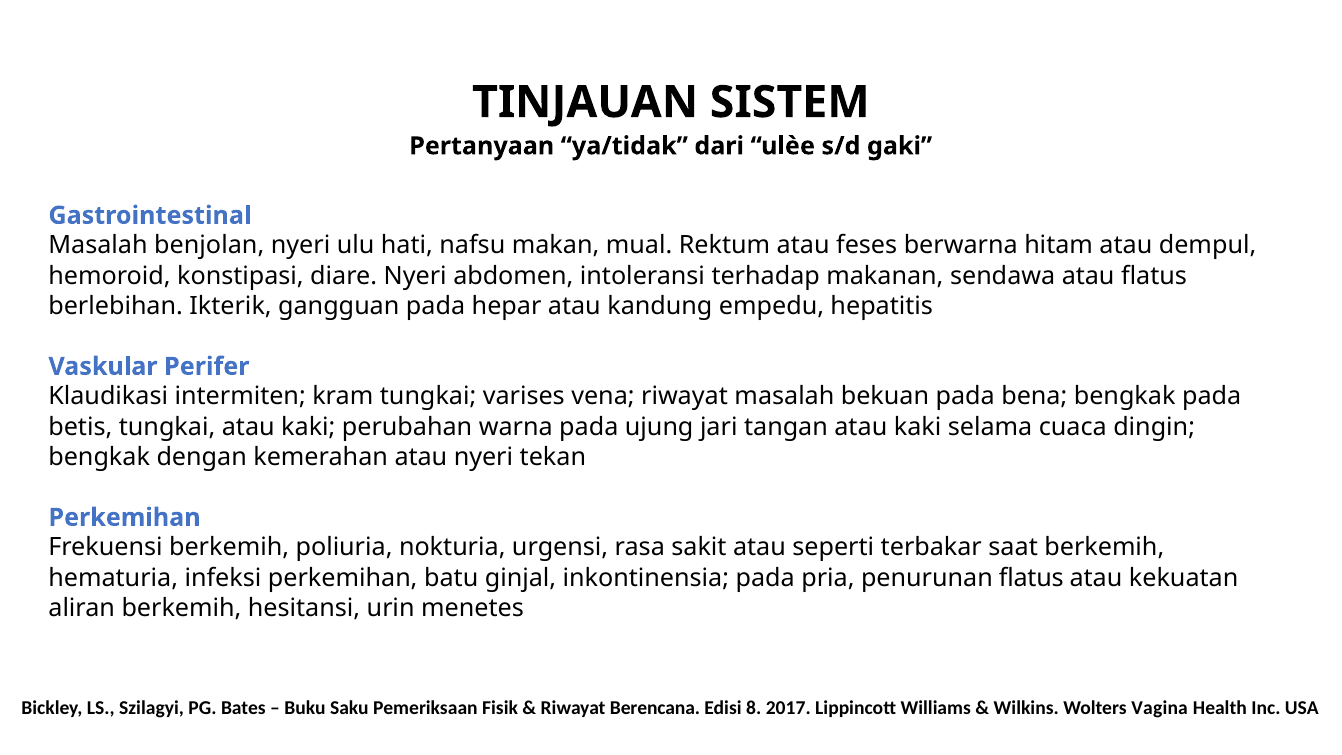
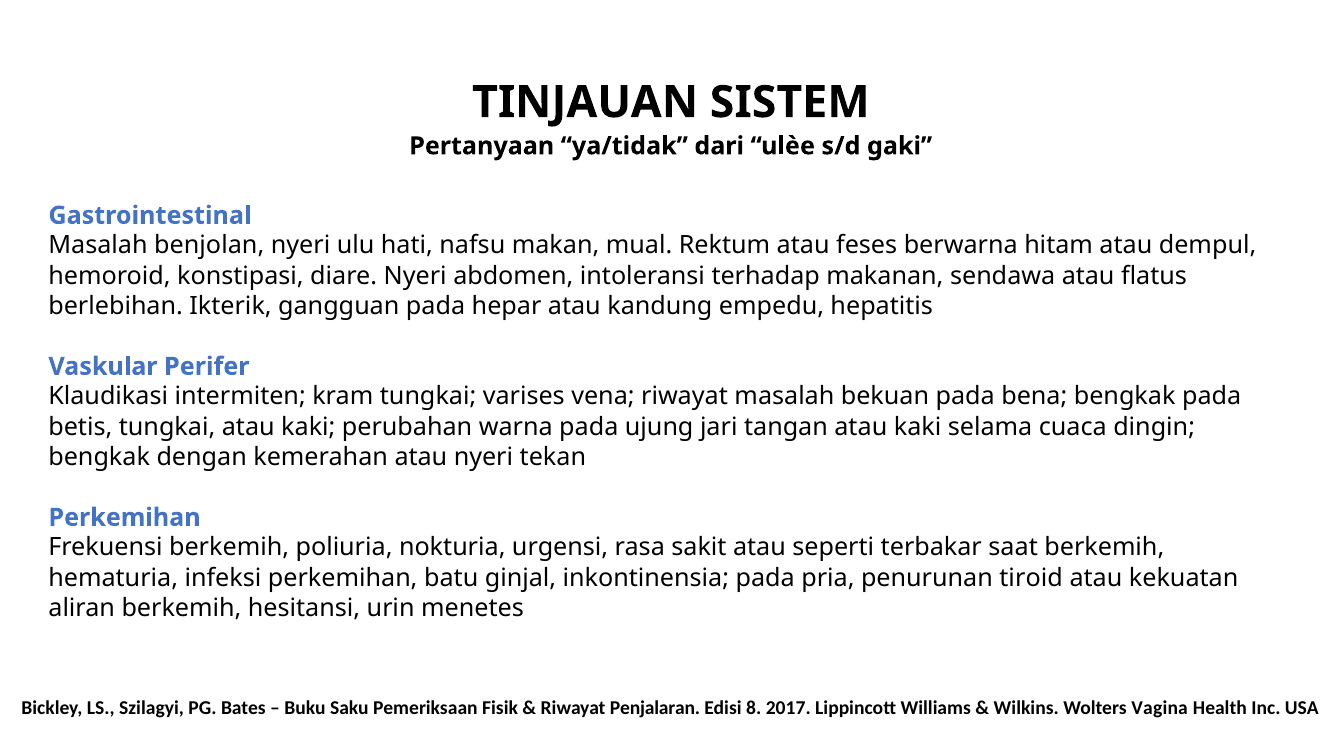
penurunan flatus: flatus -> tiroid
Berencana: Berencana -> Penjalaran
